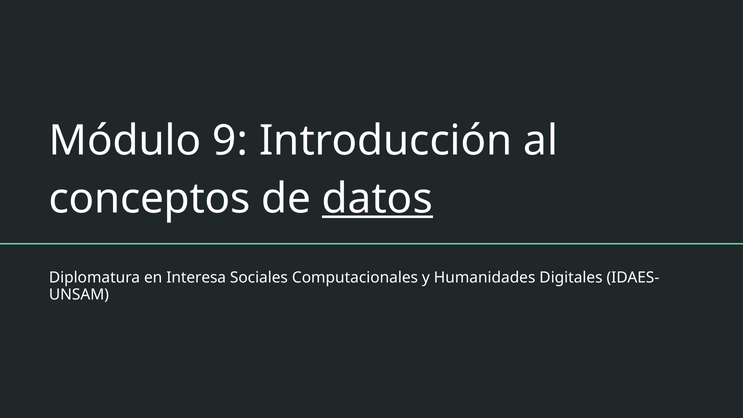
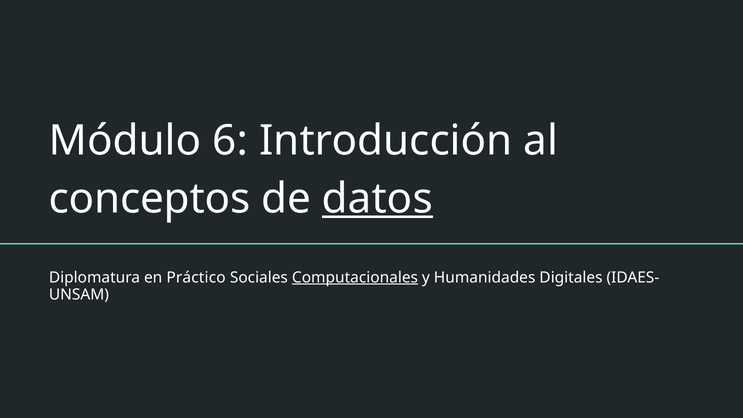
9: 9 -> 6
Interesa: Interesa -> Práctico
Computacionales underline: none -> present
